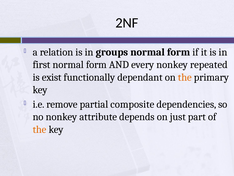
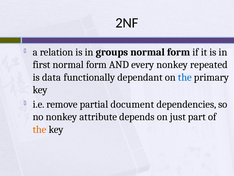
exist: exist -> data
the at (185, 77) colour: orange -> blue
composite: composite -> document
